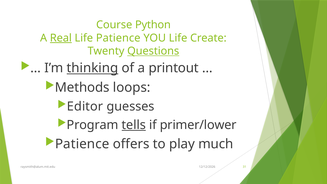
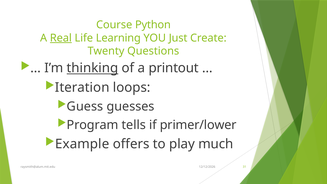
Life Patience: Patience -> Learning
YOU Life: Life -> Just
Questions underline: present -> none
Methods: Methods -> Iteration
Editor: Editor -> Guess
tells underline: present -> none
Patience at (82, 144): Patience -> Example
